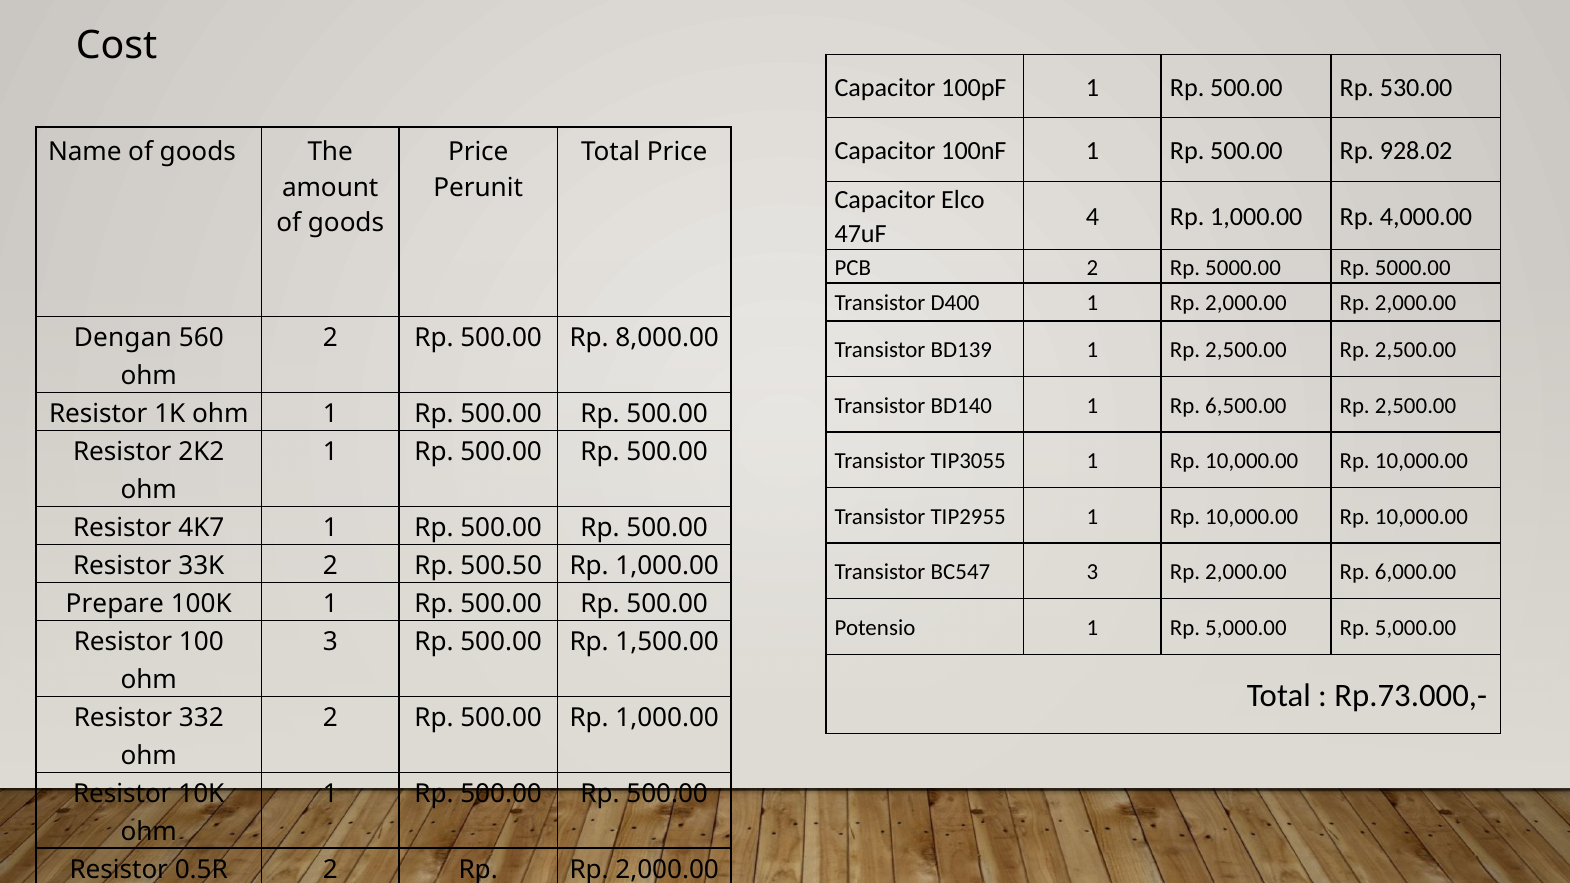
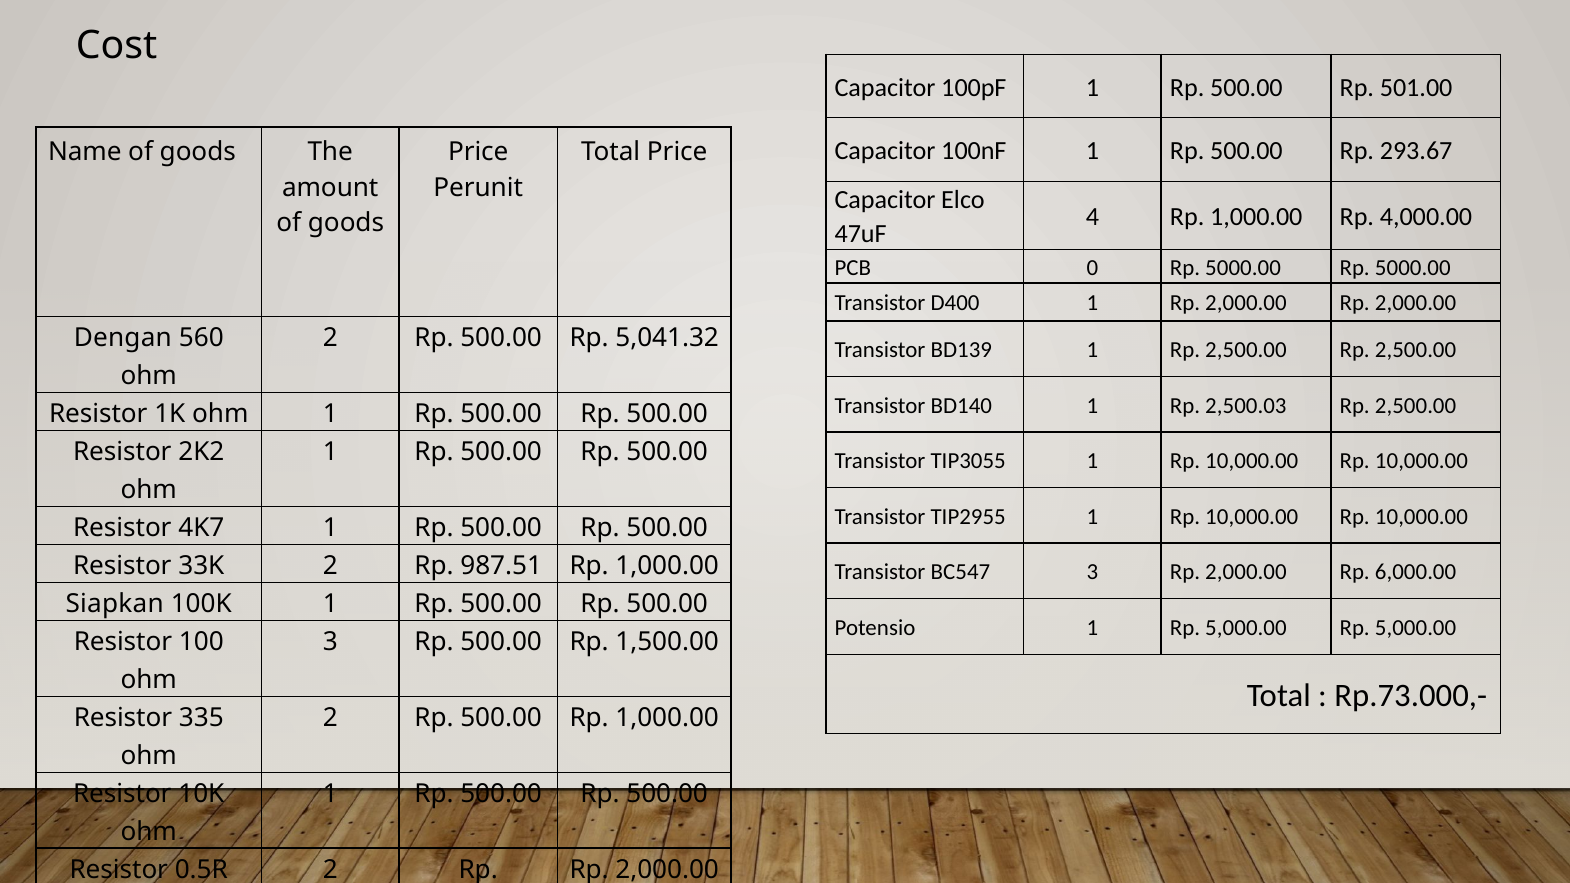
530.00: 530.00 -> 501.00
928.02: 928.02 -> 293.67
PCB 2: 2 -> 0
8,000.00: 8,000.00 -> 5,041.32
6,500.00: 6,500.00 -> 2,500.03
500.50: 500.50 -> 987.51
Prepare: Prepare -> Siapkan
332: 332 -> 335
